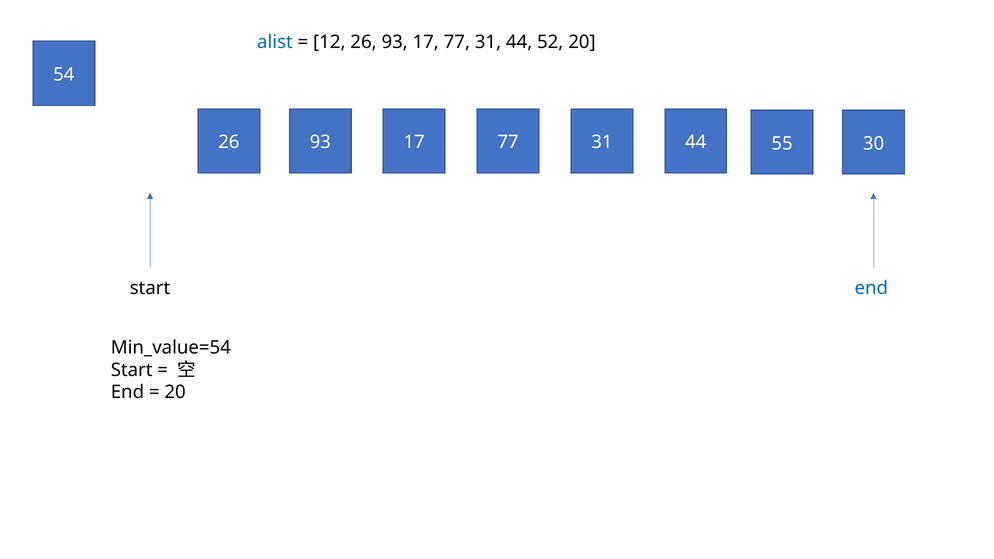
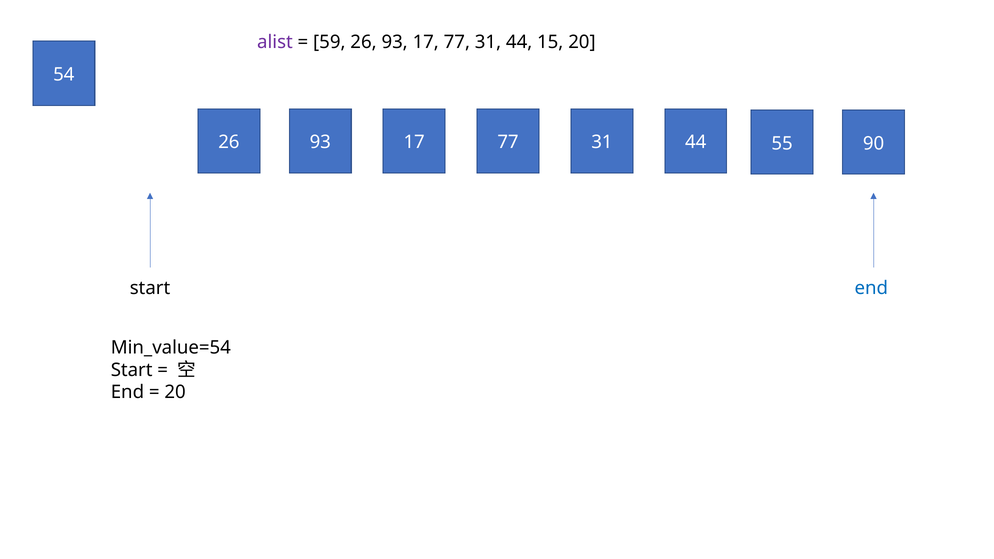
alist colour: blue -> purple
12: 12 -> 59
52: 52 -> 15
30: 30 -> 90
